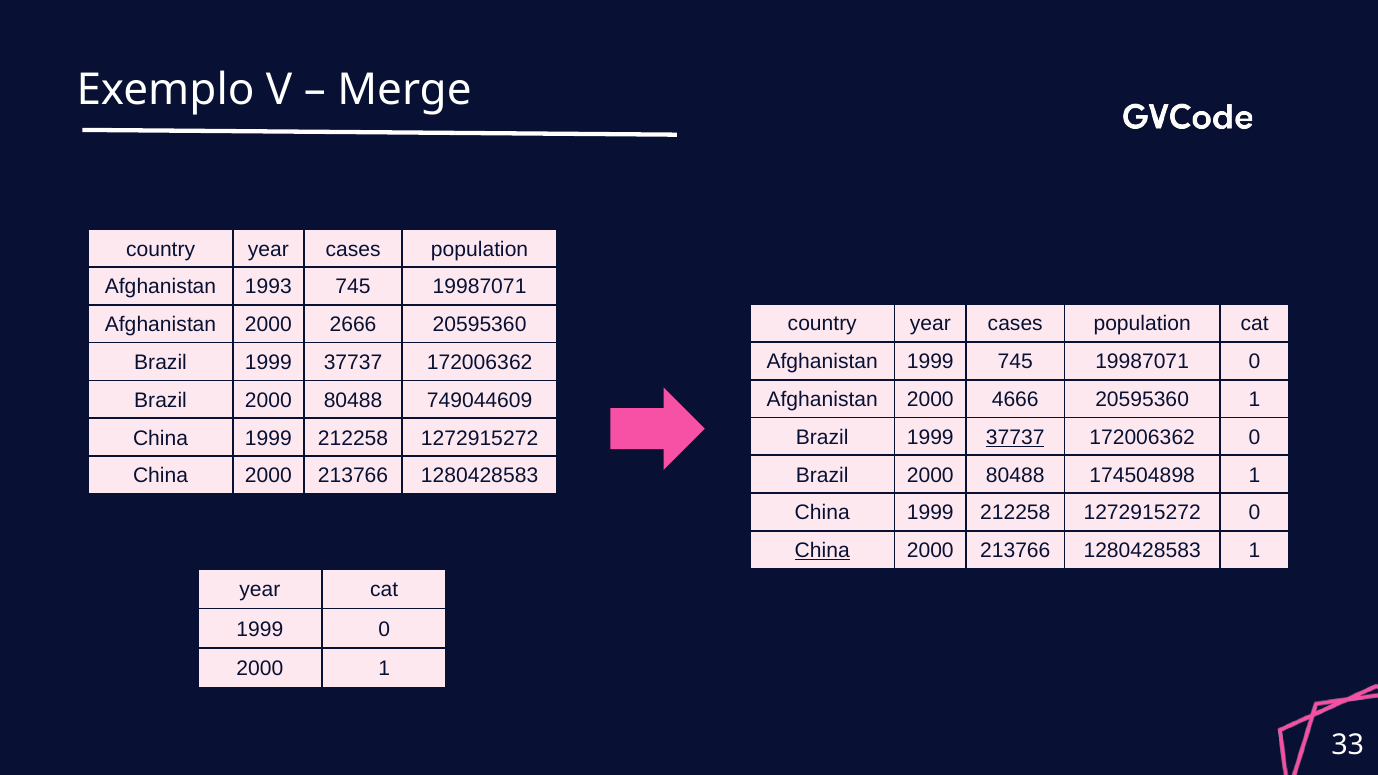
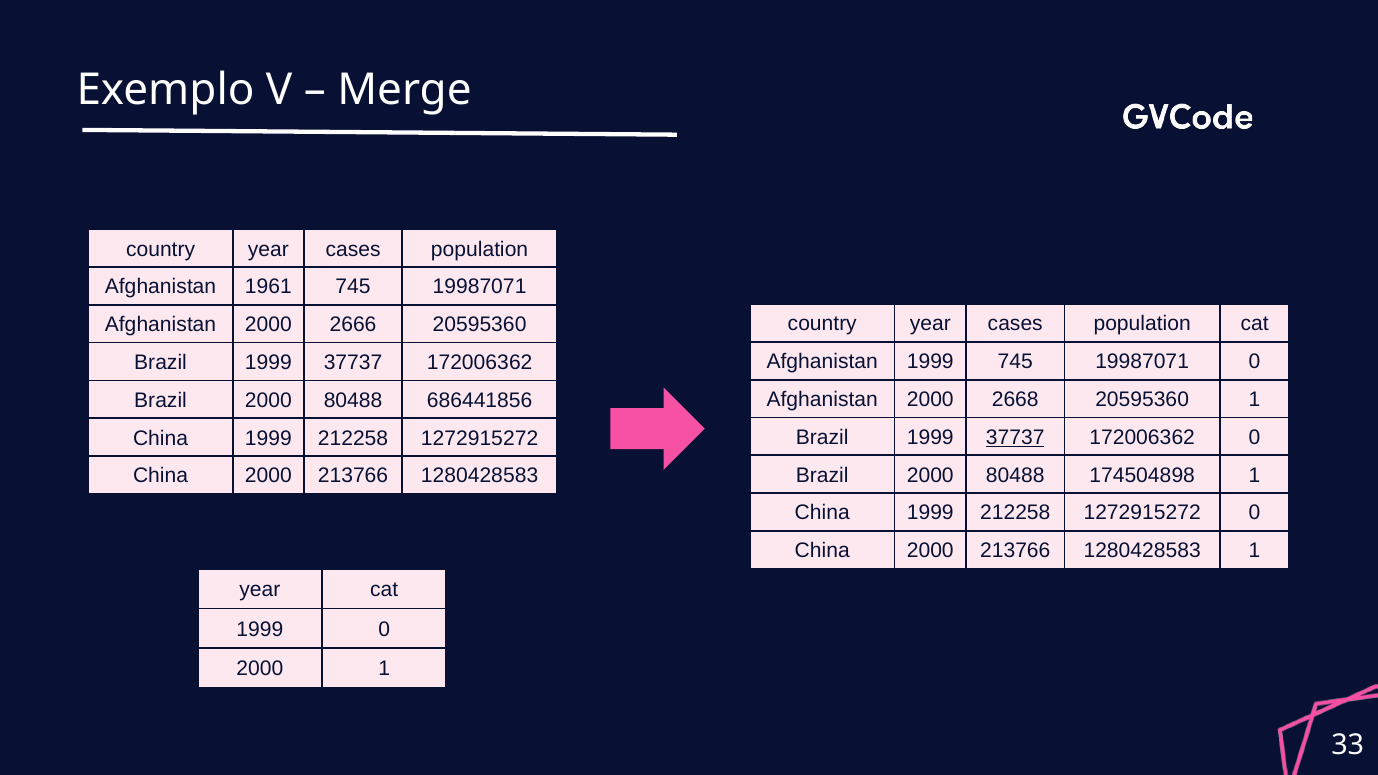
1993: 1993 -> 1961
4666: 4666 -> 2668
749044609: 749044609 -> 686441856
China at (822, 551) underline: present -> none
